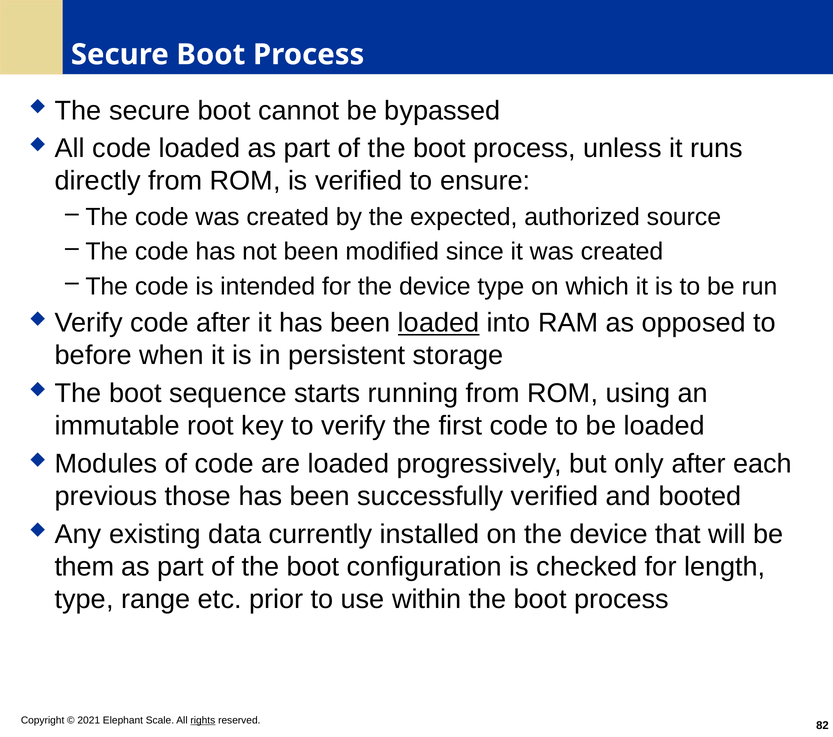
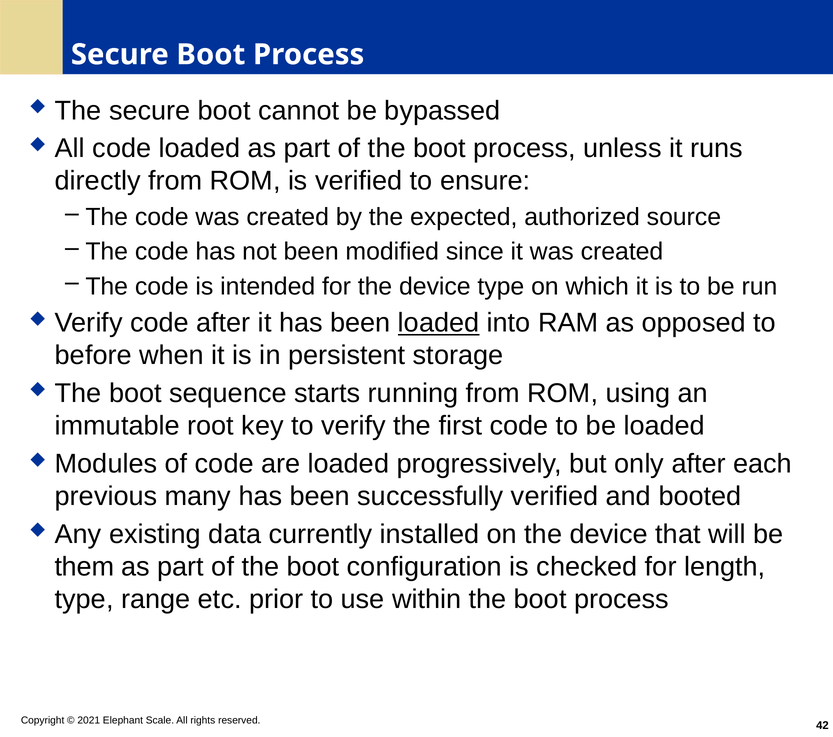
those: those -> many
rights underline: present -> none
82: 82 -> 42
